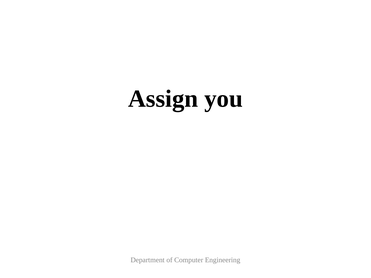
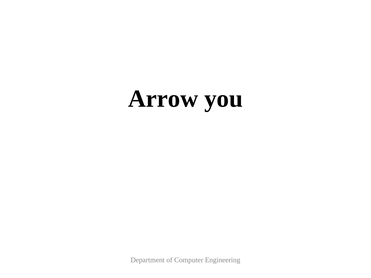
Assign: Assign -> Arrow
